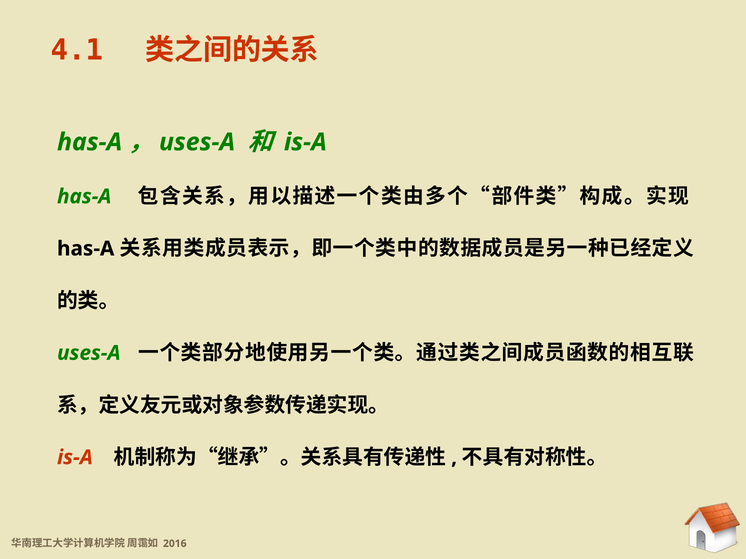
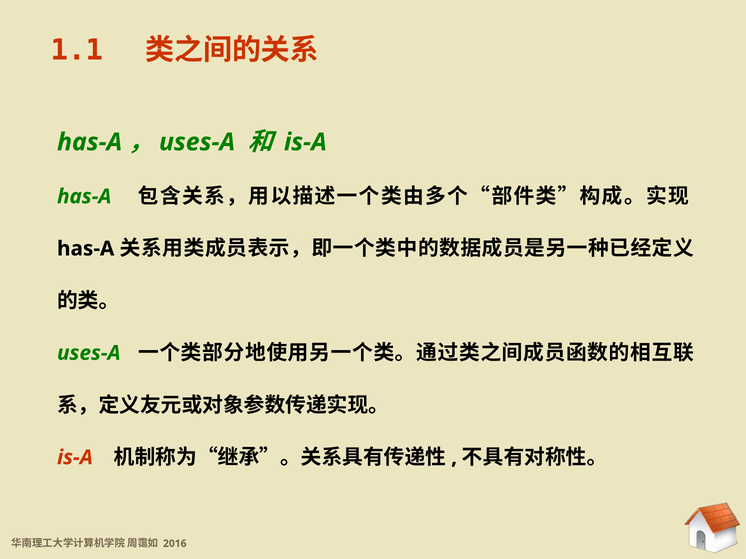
4.1: 4.1 -> 1.1
